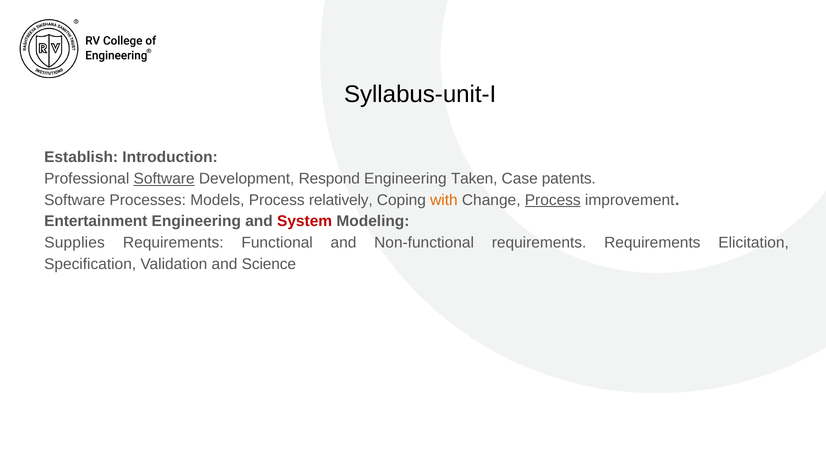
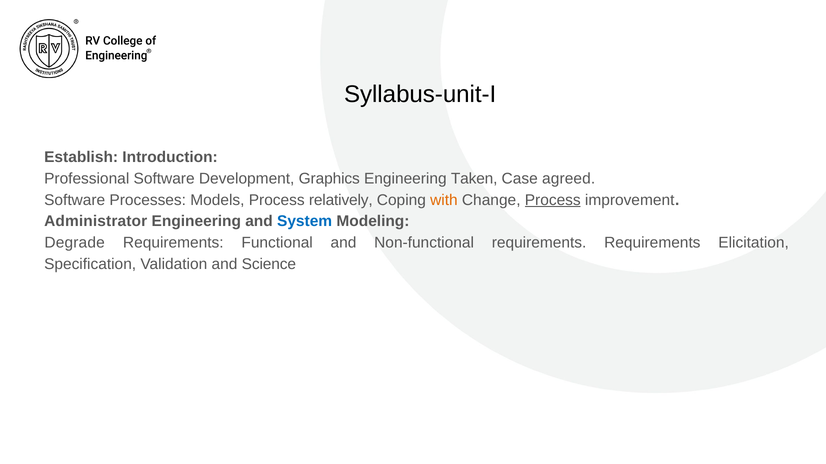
Software at (164, 179) underline: present -> none
Respond: Respond -> Graphics
patents: patents -> agreed
Entertainment: Entertainment -> Administrator
System colour: red -> blue
Supplies: Supplies -> Degrade
